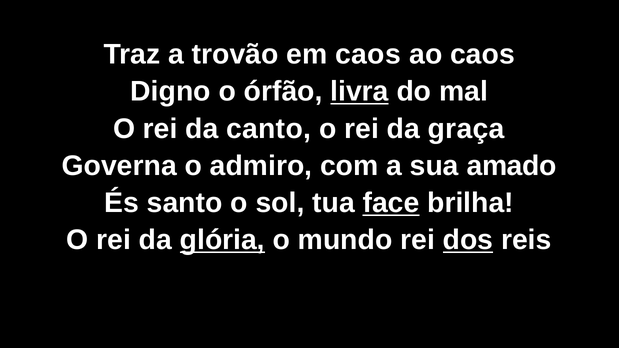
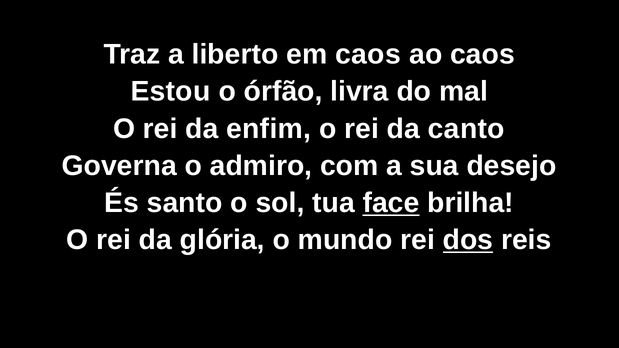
trovão: trovão -> liberto
Digno: Digno -> Estou
livra underline: present -> none
canto: canto -> enfim
graça: graça -> canto
amado: amado -> desejo
glória underline: present -> none
